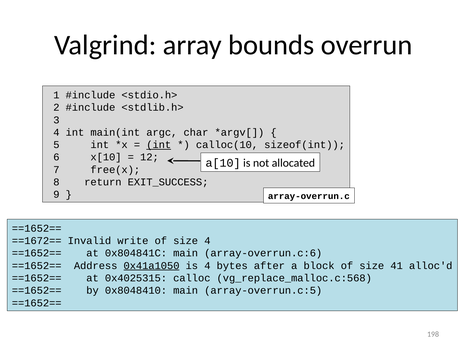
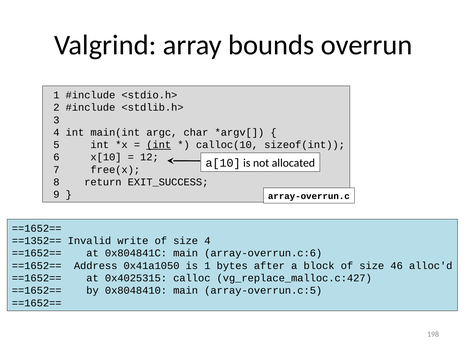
==1672==: ==1672== -> ==1352==
0x41a1050 underline: present -> none
is 4: 4 -> 1
41: 41 -> 46
vg_replace_malloc.c:568: vg_replace_malloc.c:568 -> vg_replace_malloc.c:427
